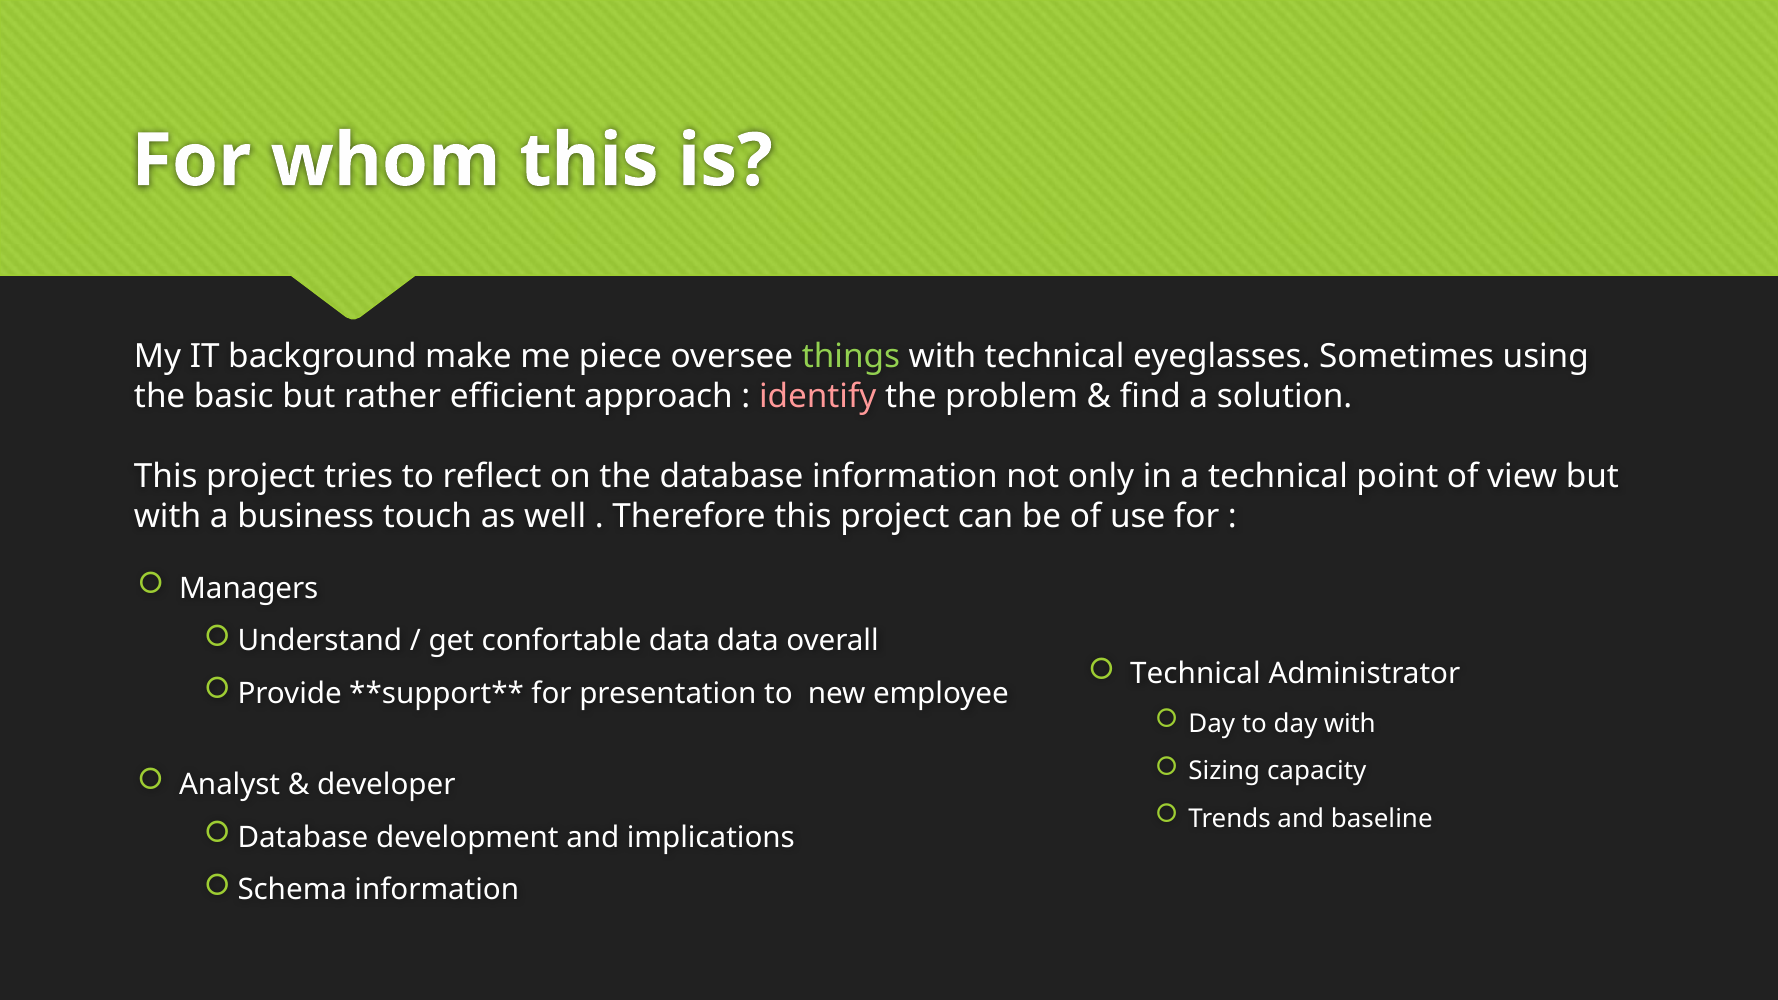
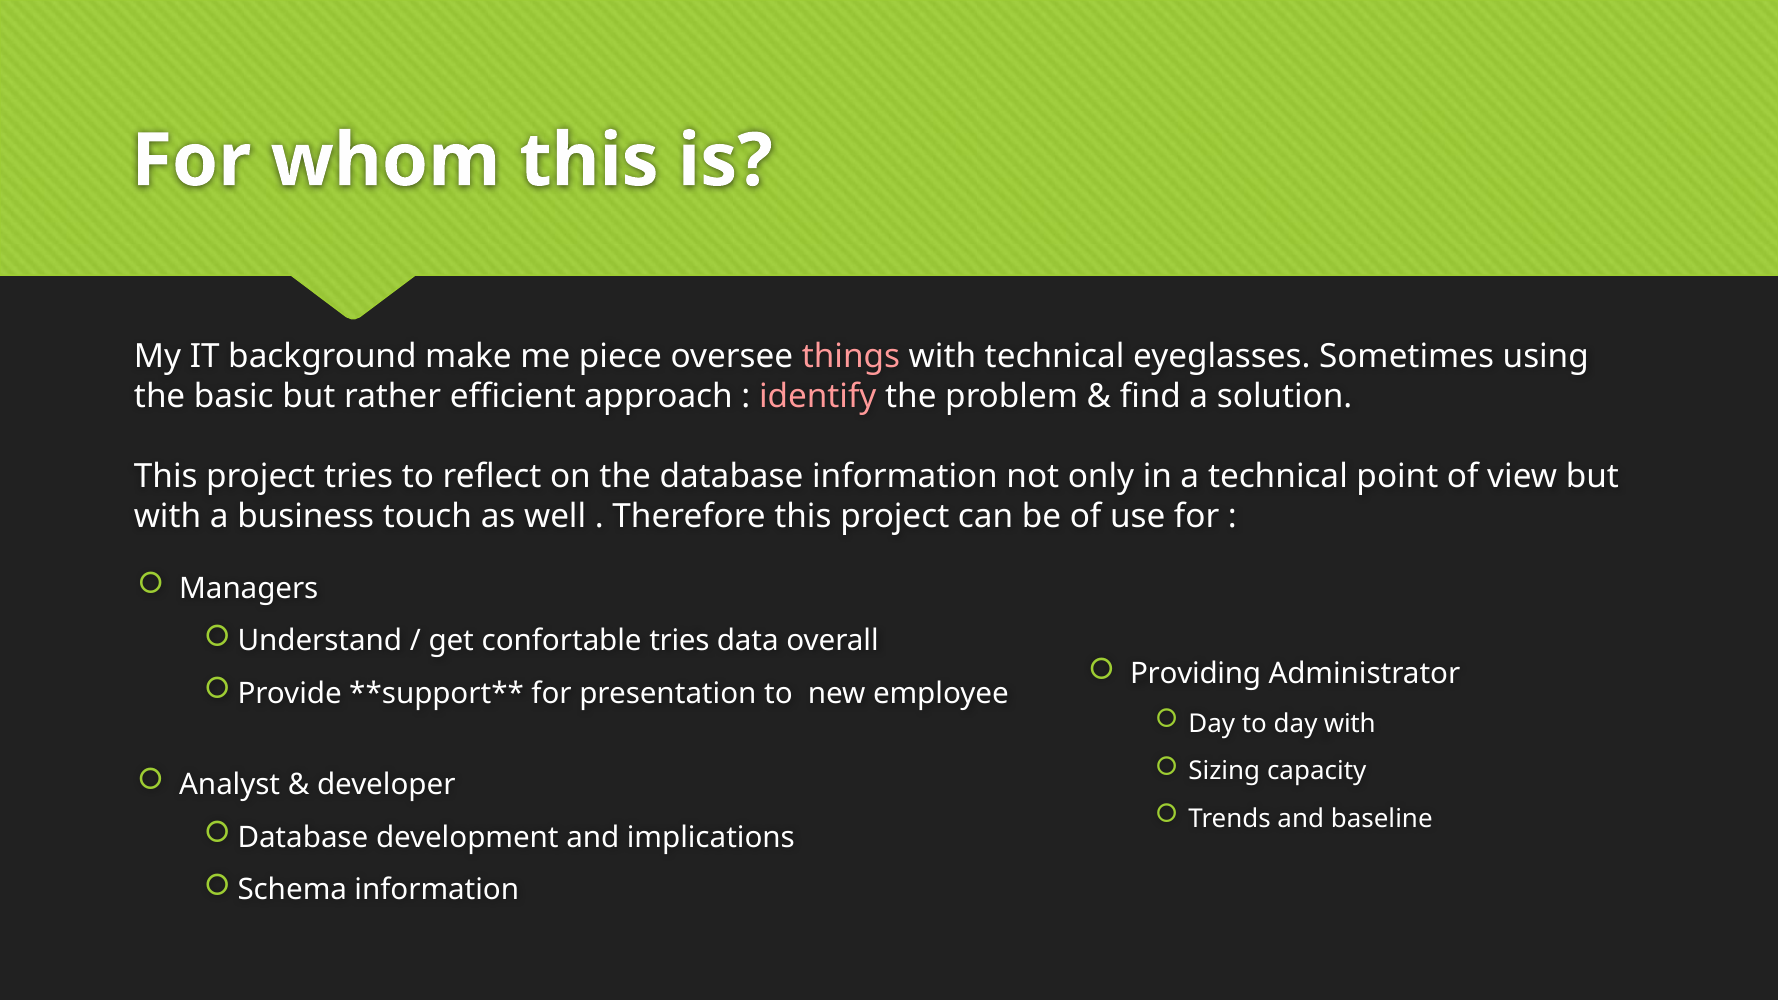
things colour: light green -> pink
confortable data: data -> tries
Technical at (1195, 674): Technical -> Providing
